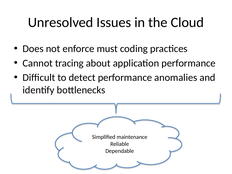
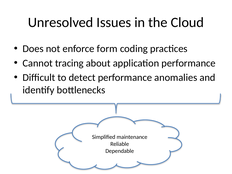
must: must -> form
